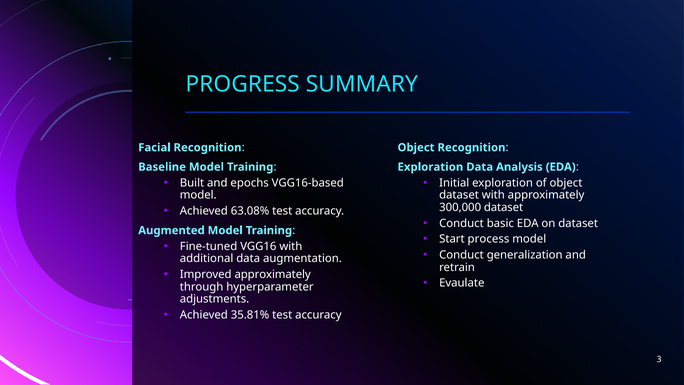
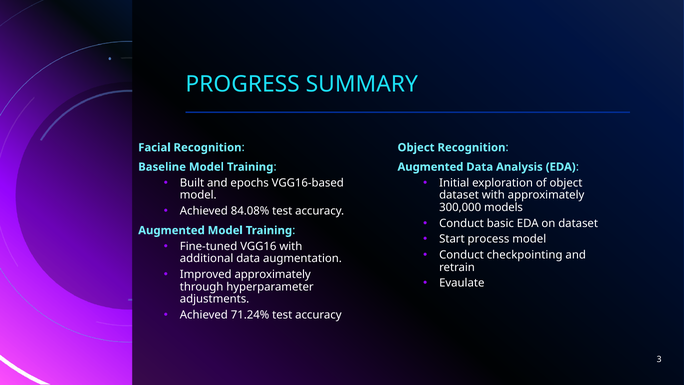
Exploration at (430, 167): Exploration -> Augmented
300,000 dataset: dataset -> models
63.08%: 63.08% -> 84.08%
generalization: generalization -> checkpointing
35.81%: 35.81% -> 71.24%
